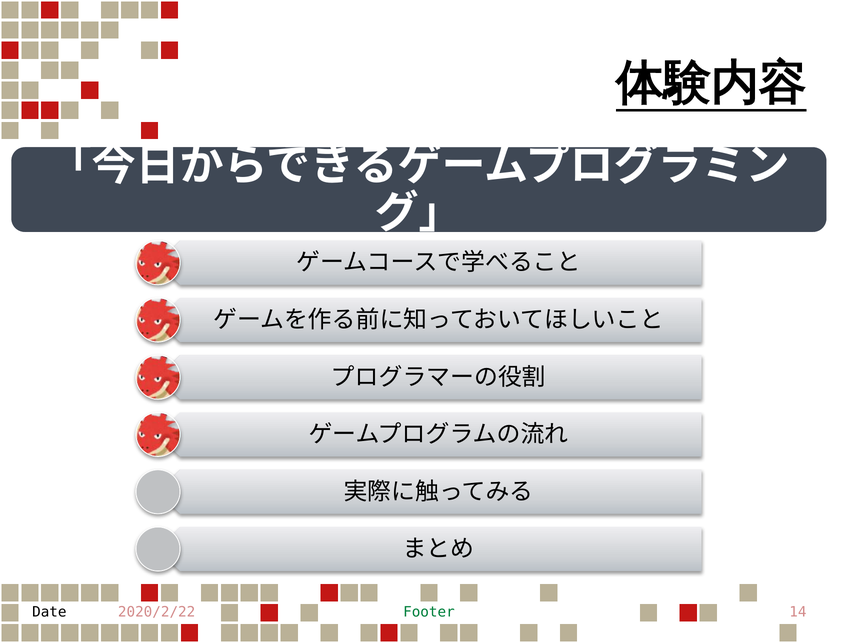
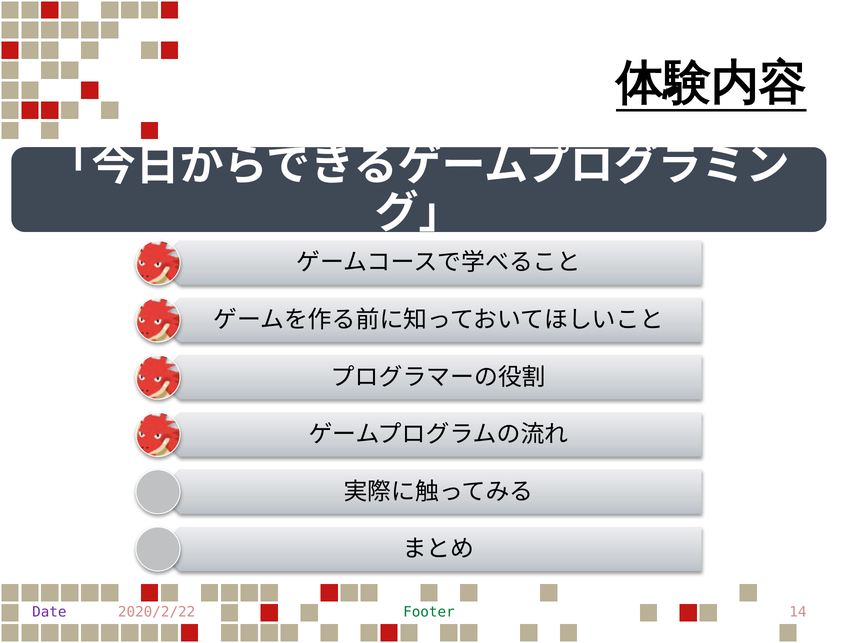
Date colour: black -> purple
